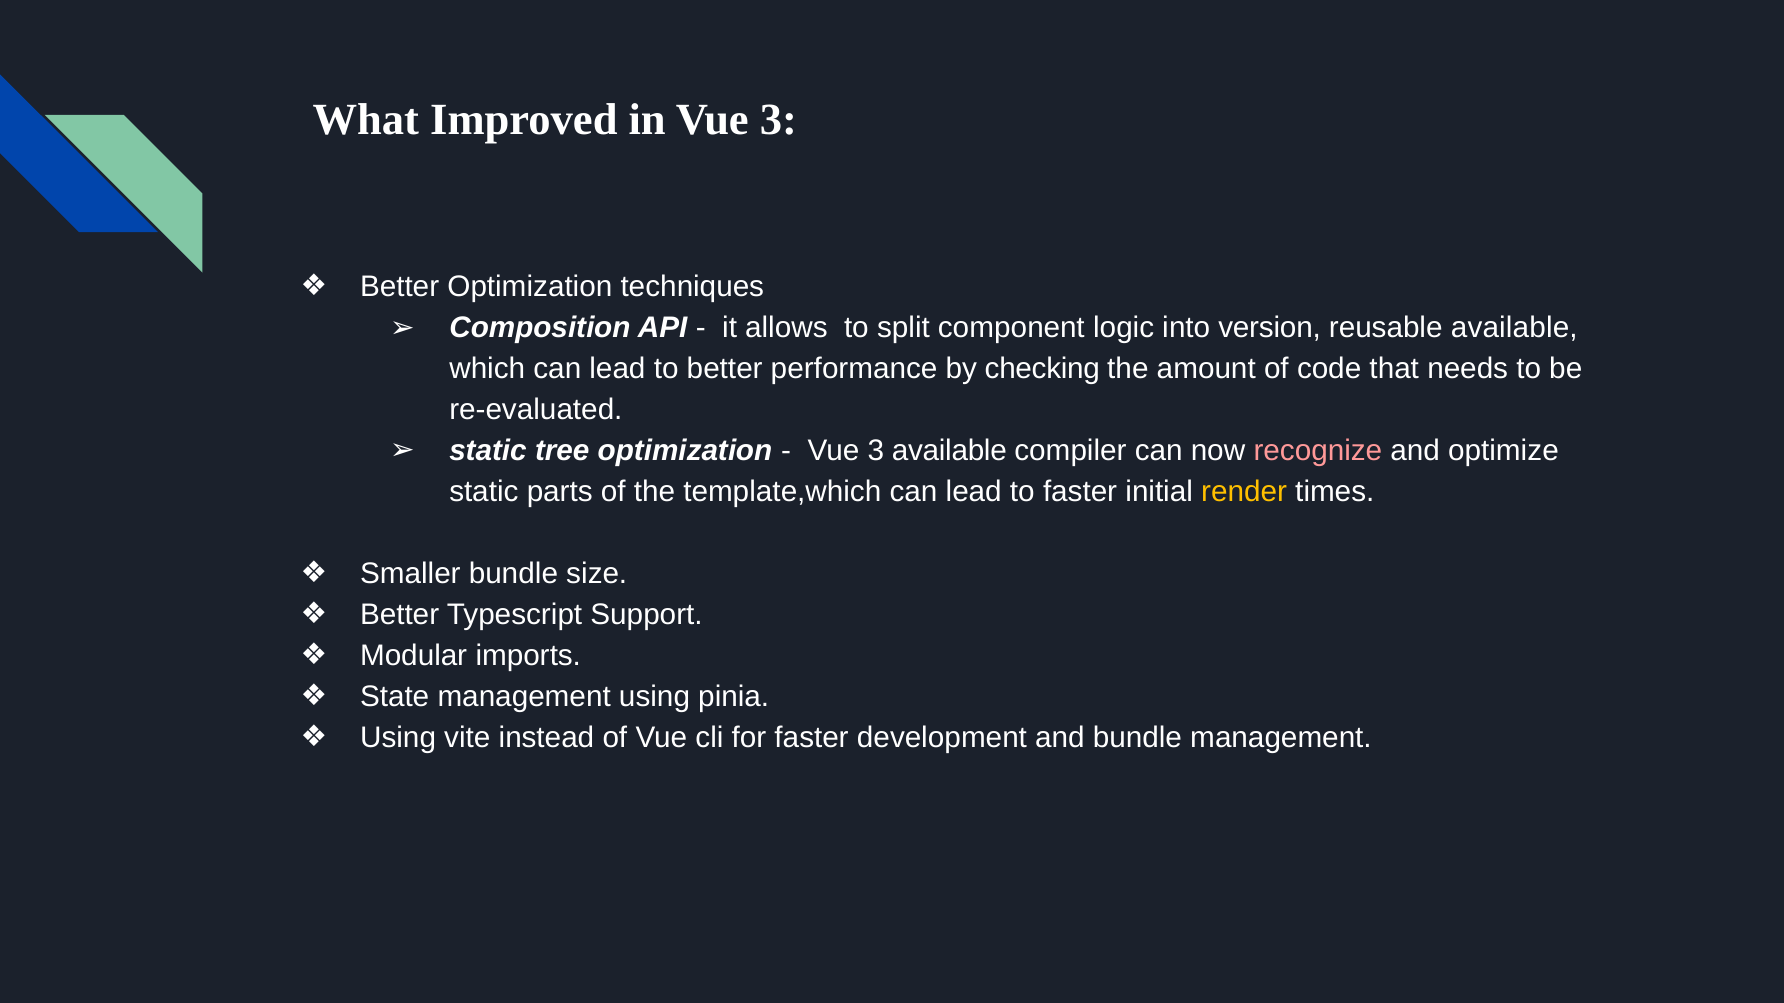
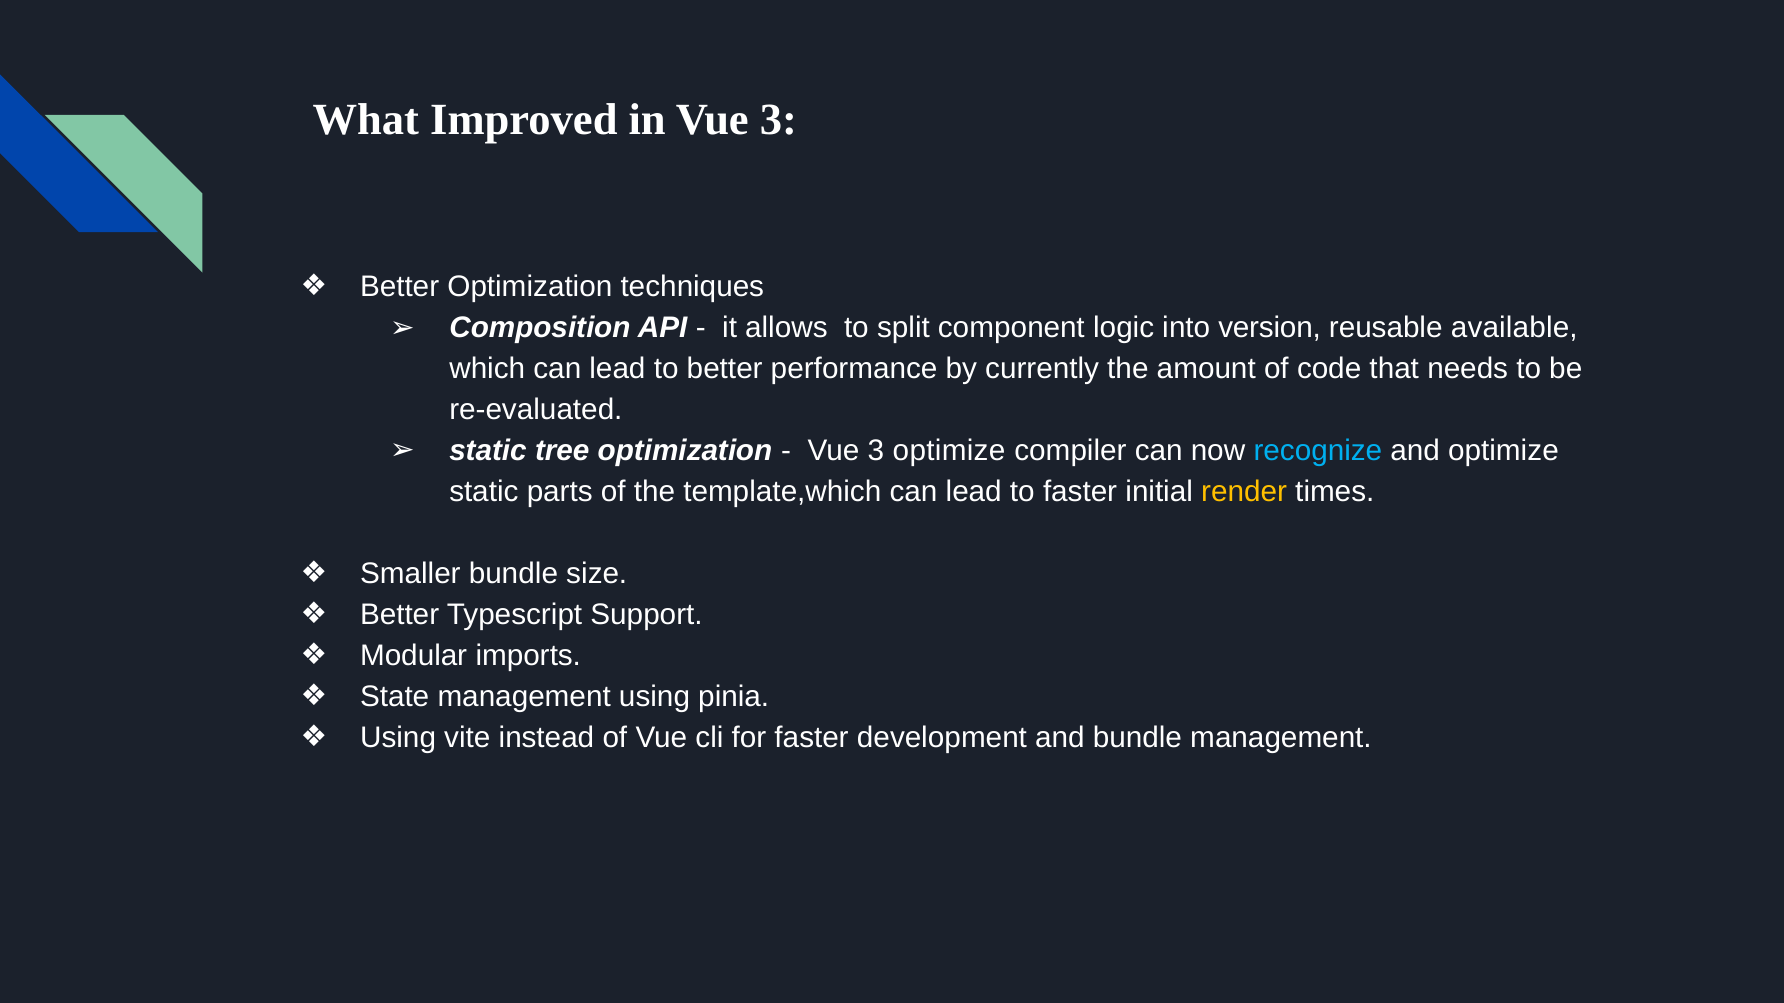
checking: checking -> currently
3 available: available -> optimize
recognize colour: pink -> light blue
